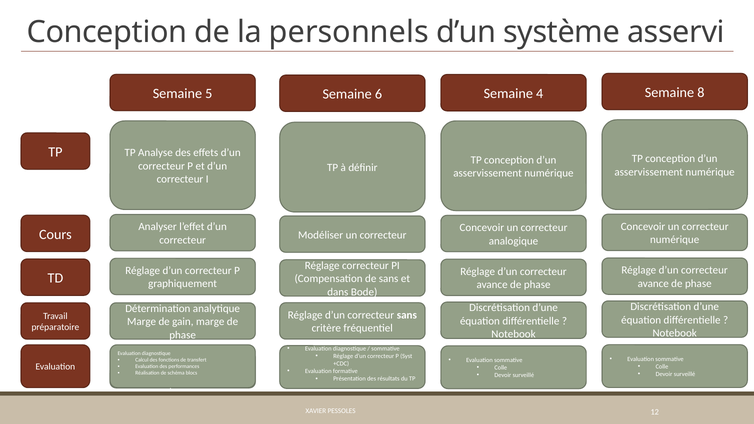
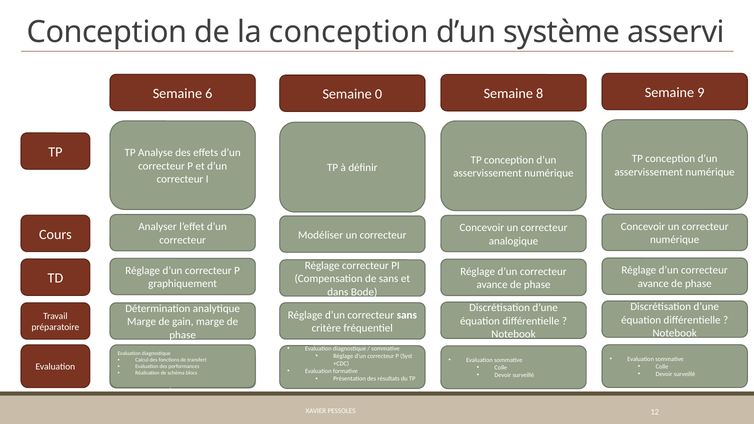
la personnels: personnels -> conception
8: 8 -> 9
5: 5 -> 6
6: 6 -> 0
4: 4 -> 8
